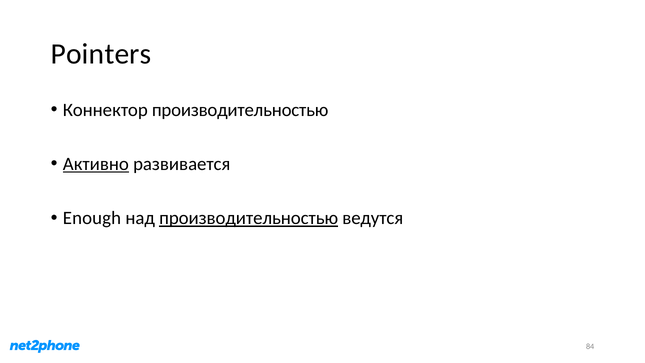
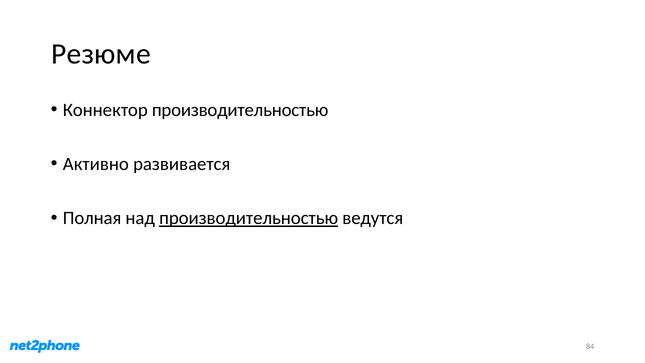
Pointers: Pointers -> Резюме
Активно underline: present -> none
Enough: Enough -> Полная
